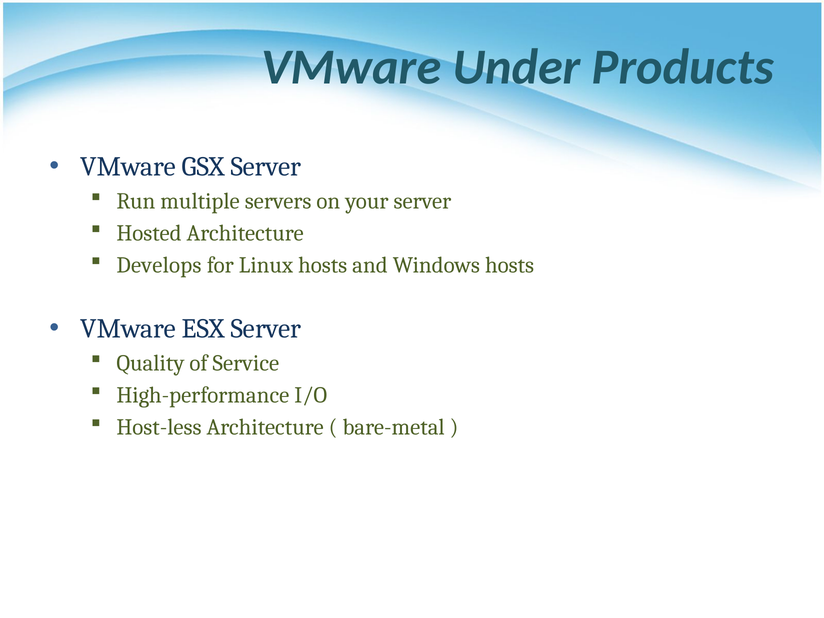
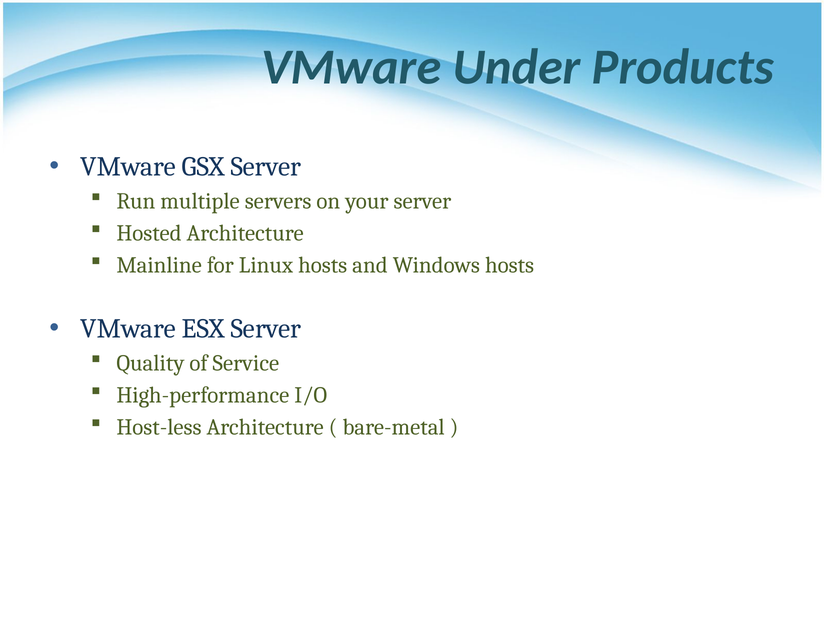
Develops: Develops -> Mainline
